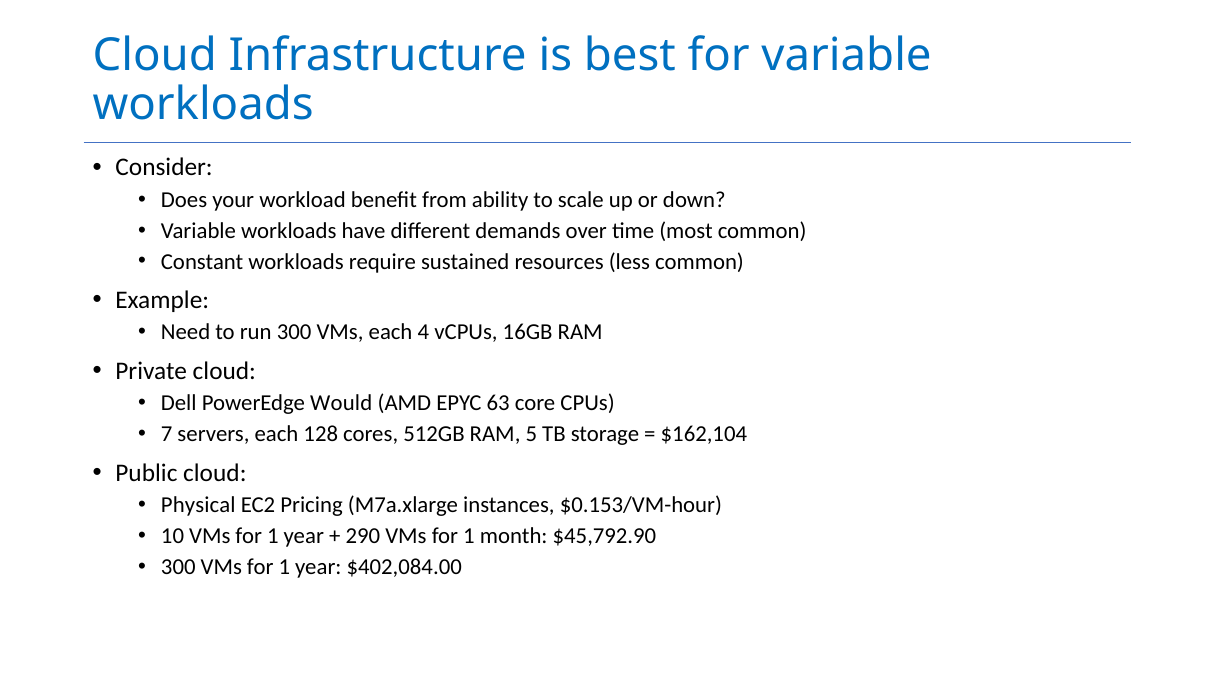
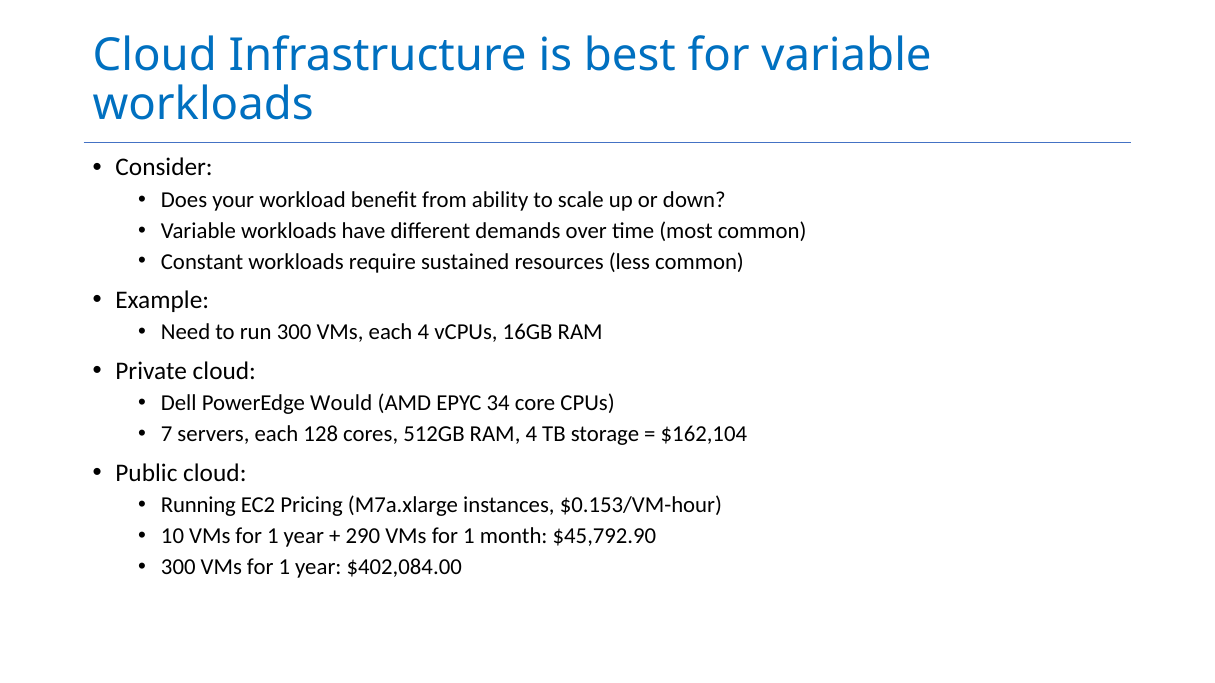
63: 63 -> 34
RAM 5: 5 -> 4
Physical: Physical -> Running
